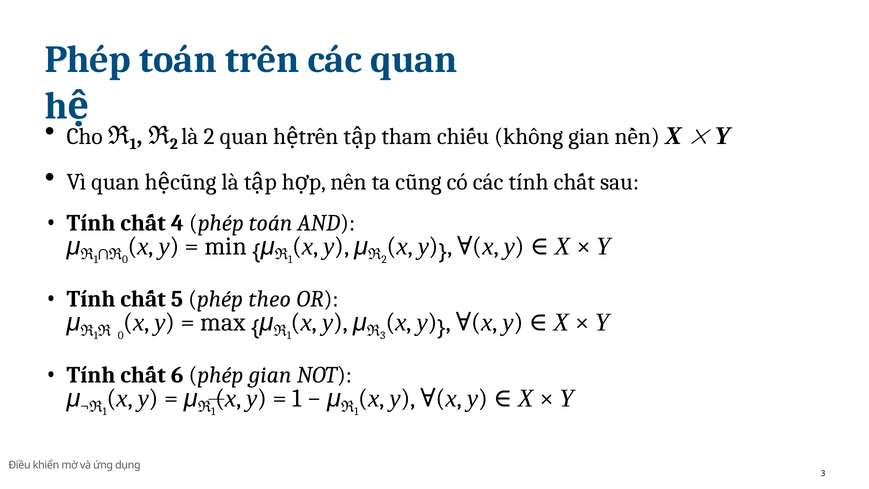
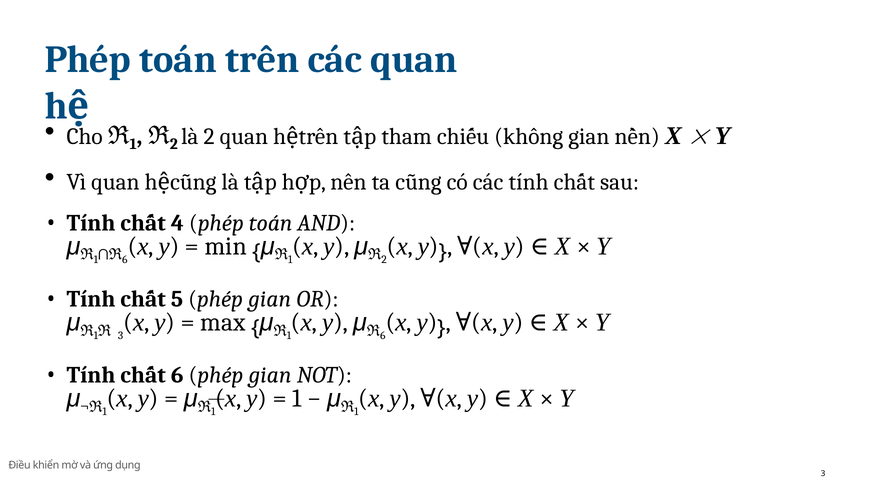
0 at (125, 260): 0 -> 6
5 phép theo: theo -> gian
0 at (121, 336): 0 -> 3
3 at (383, 336): 3 -> 6
